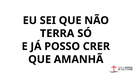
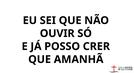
TERRA: TERRA -> OUVIR
